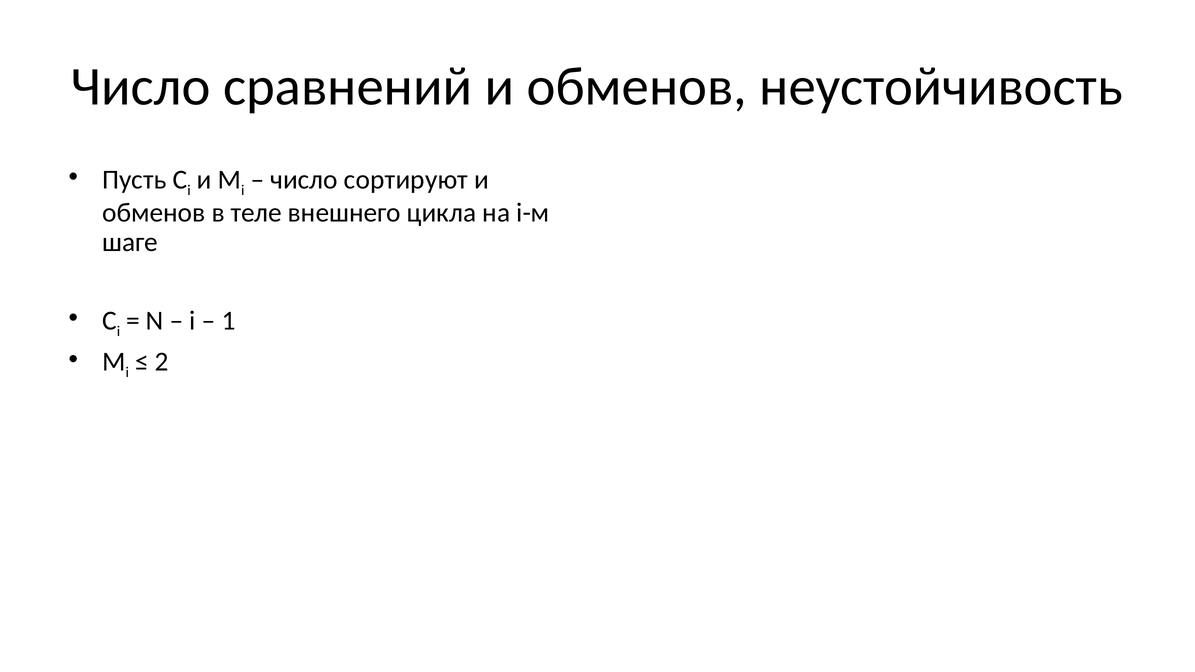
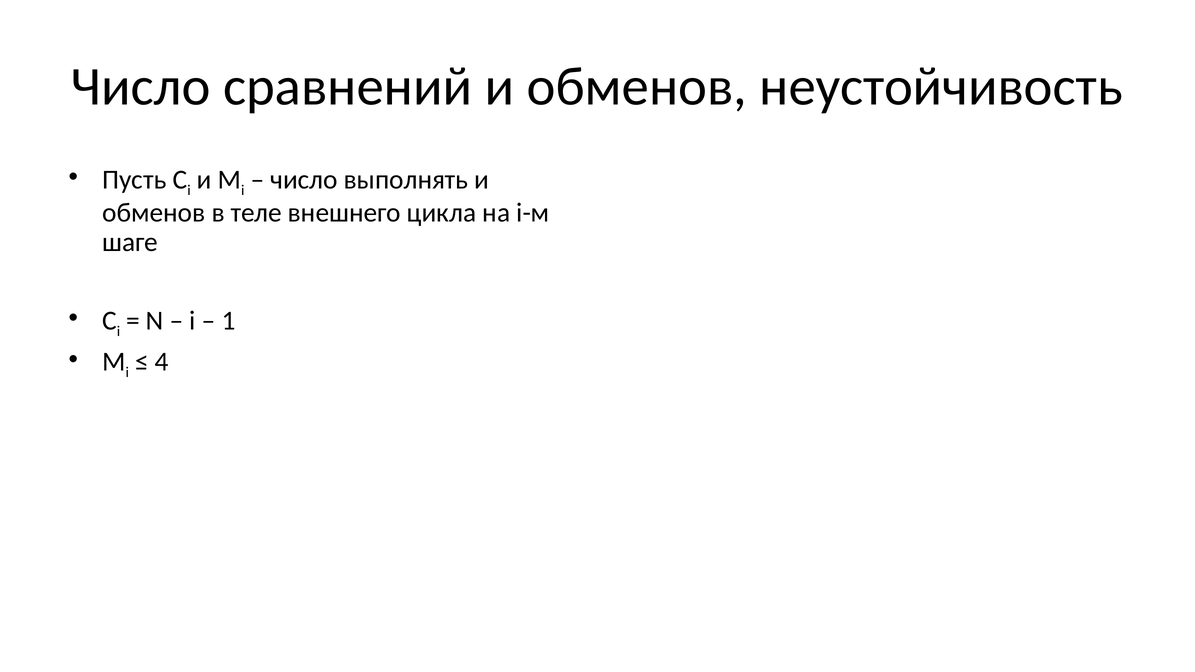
сортируют: сортируют -> выполнять
2 at (162, 362): 2 -> 4
